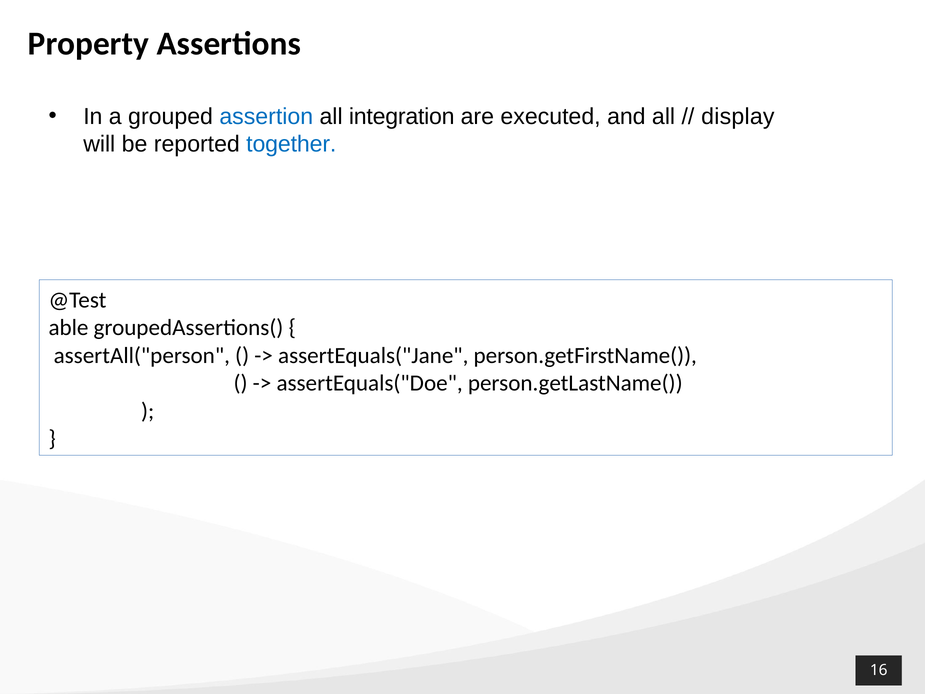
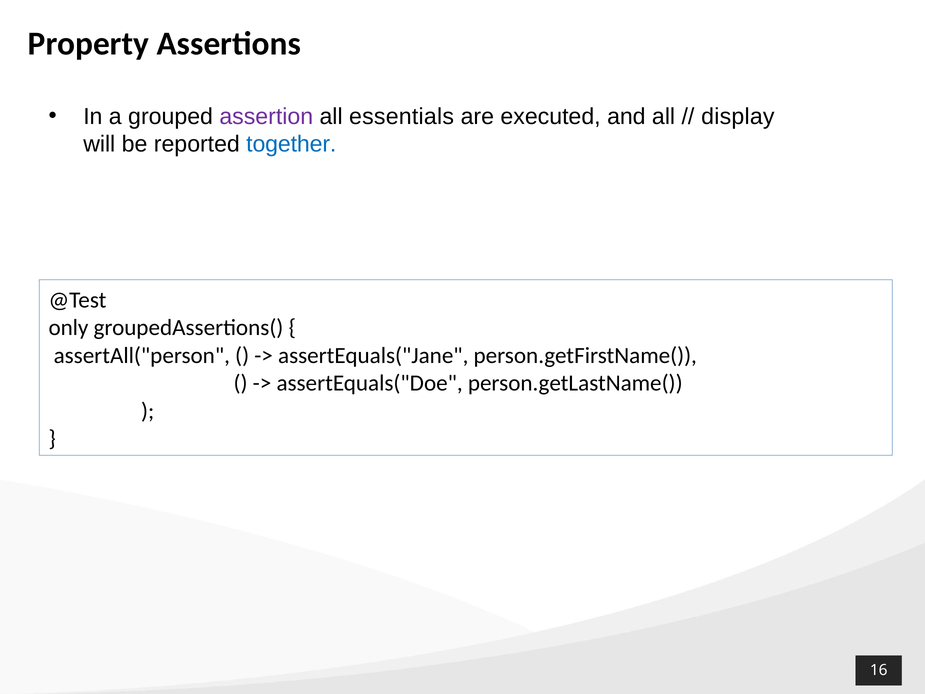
assertion colour: blue -> purple
integration: integration -> essentials
able: able -> only
